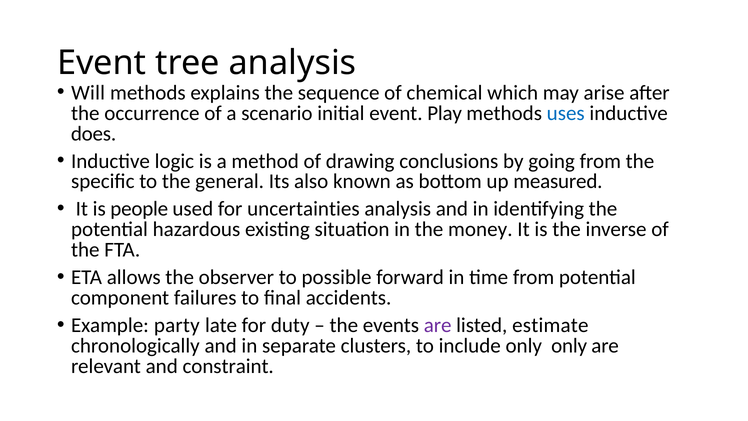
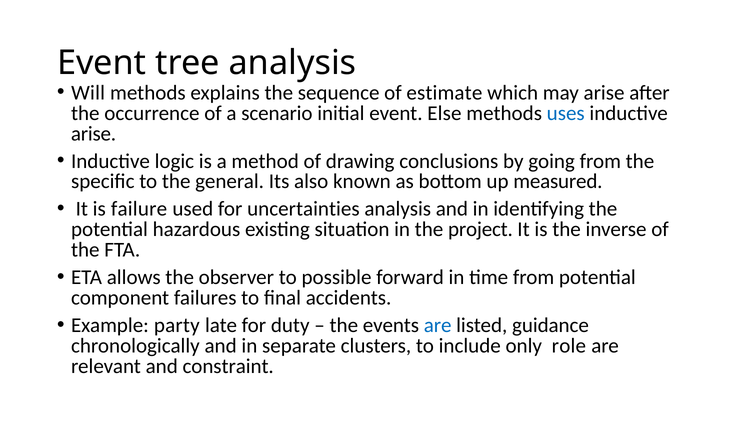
chemical: chemical -> estimate
Play: Play -> Else
does at (94, 133): does -> arise
people: people -> failure
money: money -> project
are at (438, 325) colour: purple -> blue
estimate: estimate -> guidance
only only: only -> role
